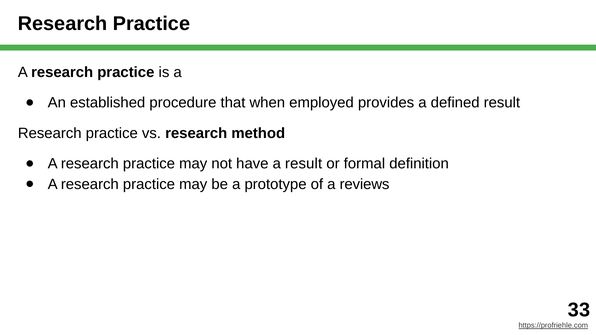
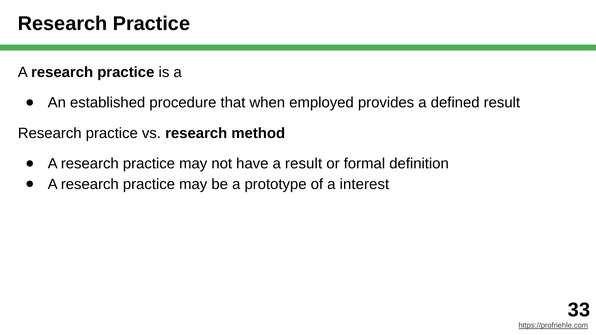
reviews: reviews -> interest
